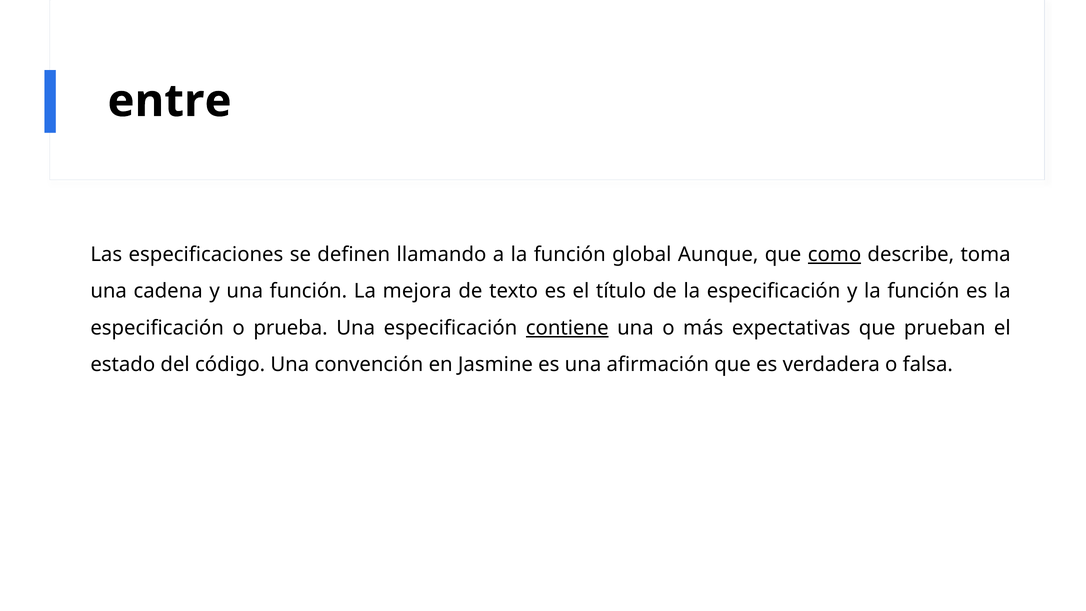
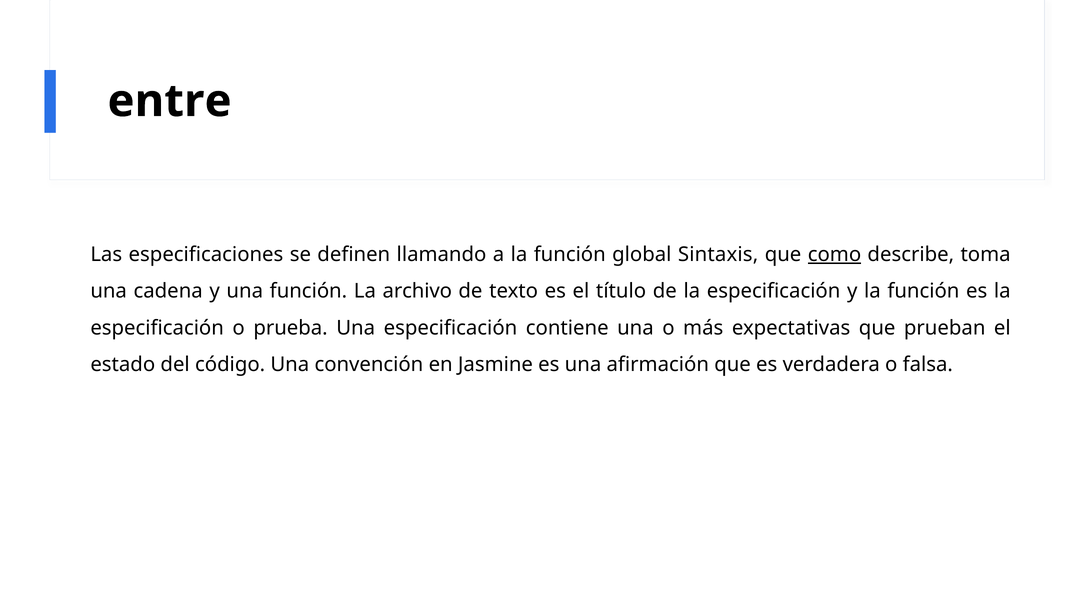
Aunque: Aunque -> Sintaxis
mejora: mejora -> archivo
contiene underline: present -> none
